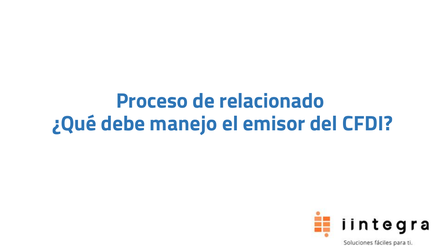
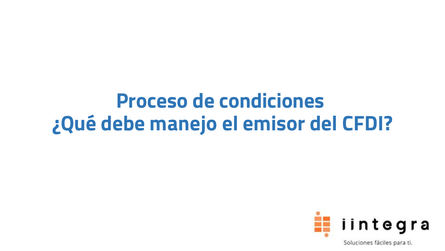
relacionado: relacionado -> condiciones
